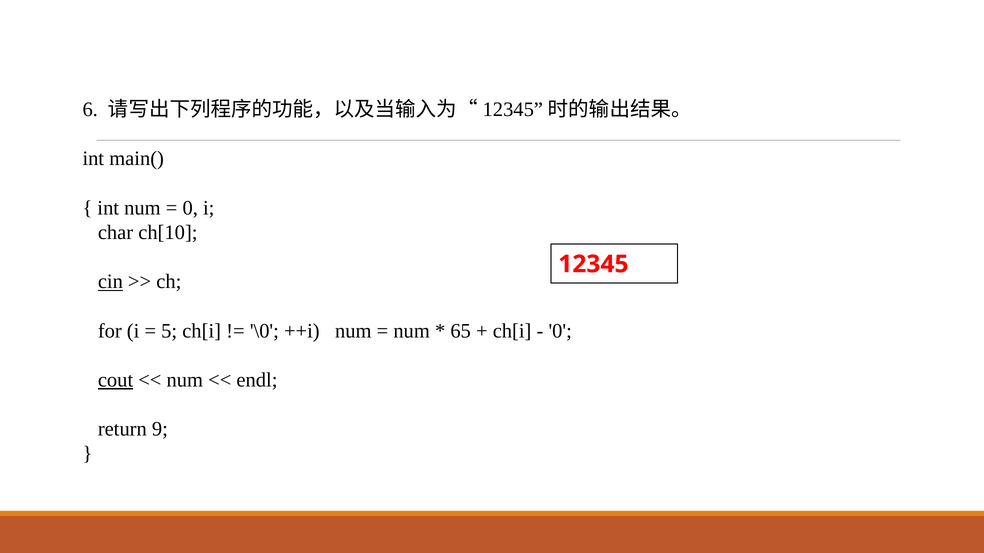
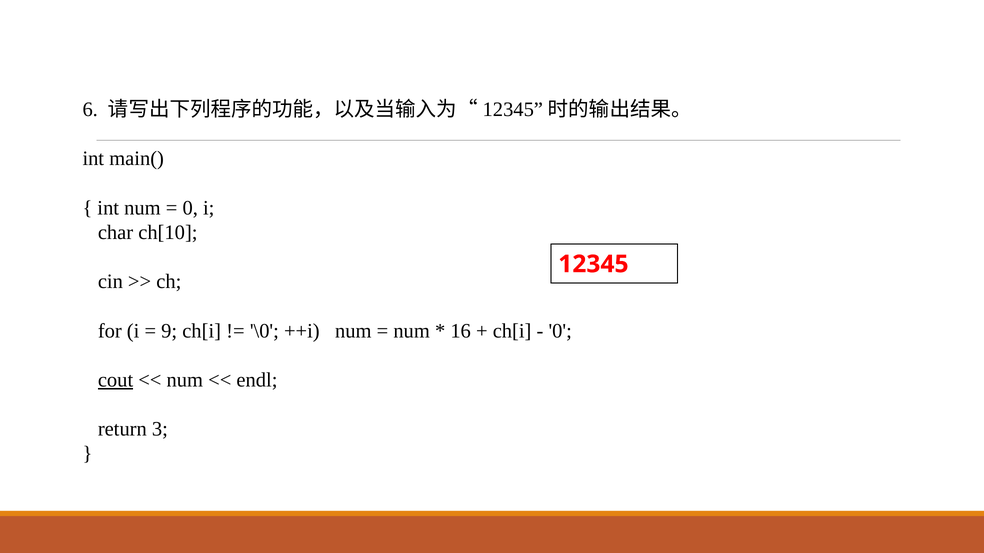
cin underline: present -> none
5: 5 -> 9
65: 65 -> 16
9: 9 -> 3
